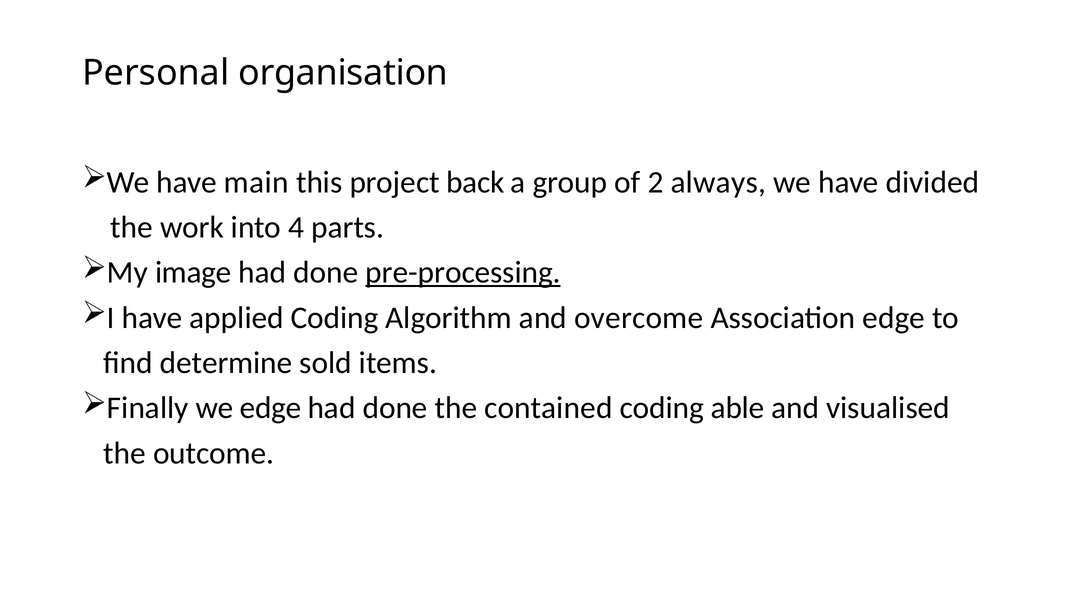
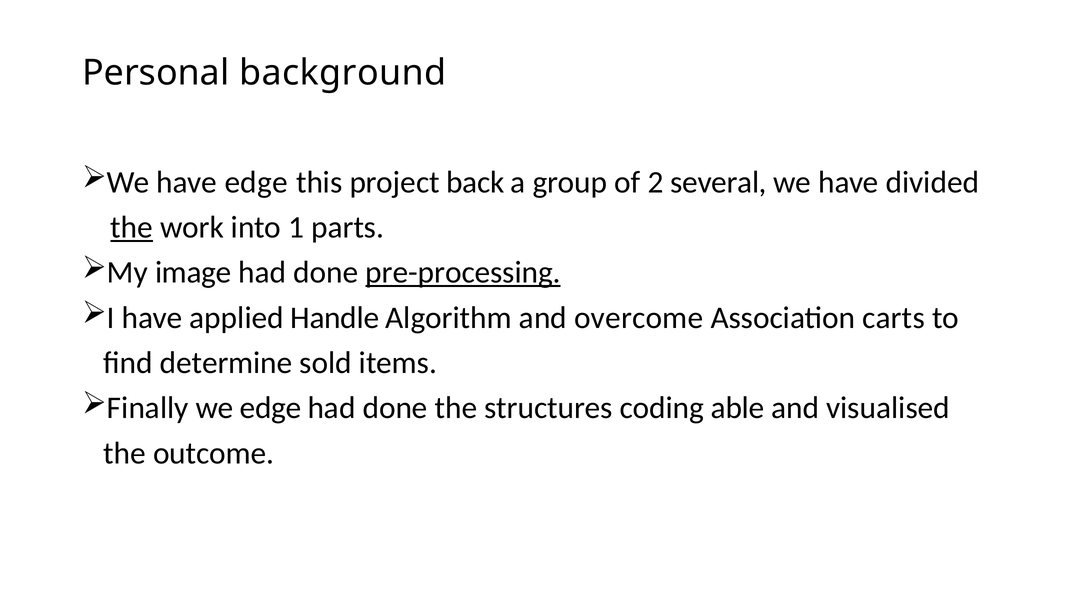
organisation: organisation -> background
have main: main -> edge
always: always -> several
the at (132, 227) underline: none -> present
4: 4 -> 1
applied Coding: Coding -> Handle
Association edge: edge -> carts
contained: contained -> structures
